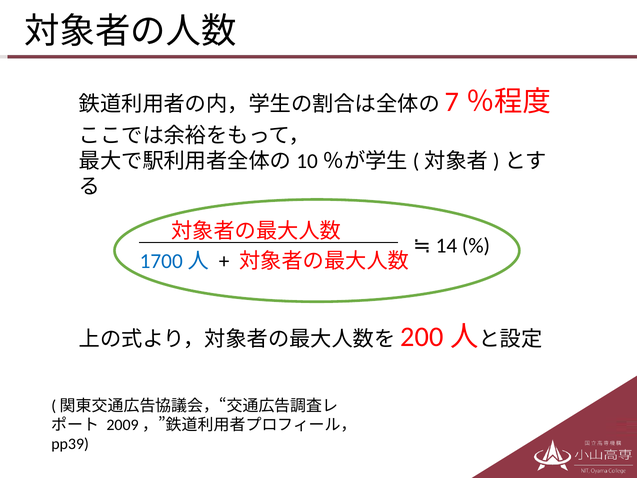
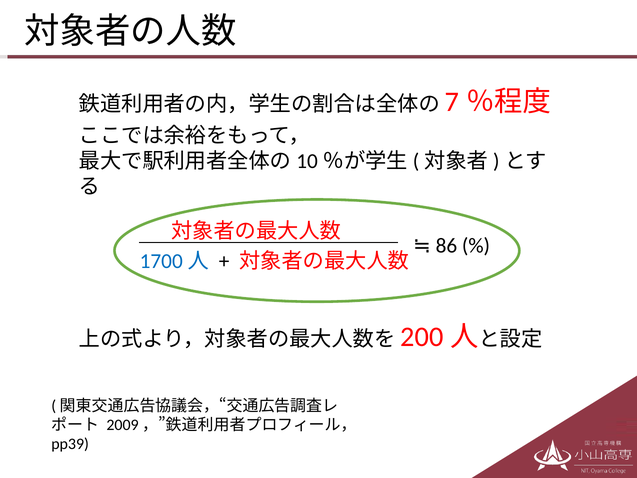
14: 14 -> 86
